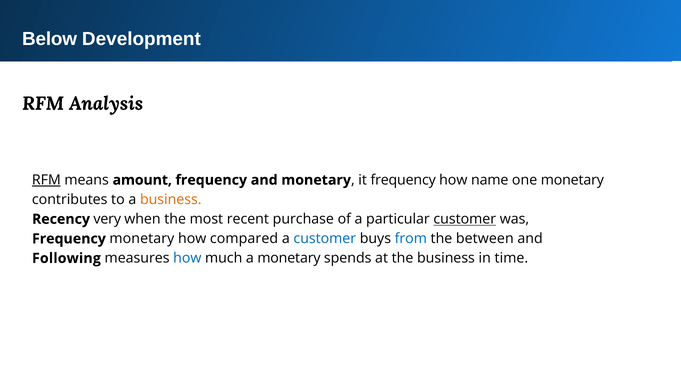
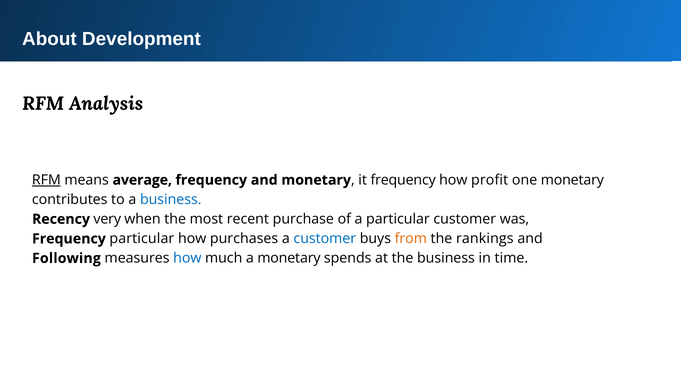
Below: Below -> About
amount: amount -> average
name: name -> profit
business at (171, 200) colour: orange -> blue
customer at (465, 219) underline: present -> none
Frequency monetary: monetary -> particular
compared: compared -> purchases
from colour: blue -> orange
between: between -> rankings
